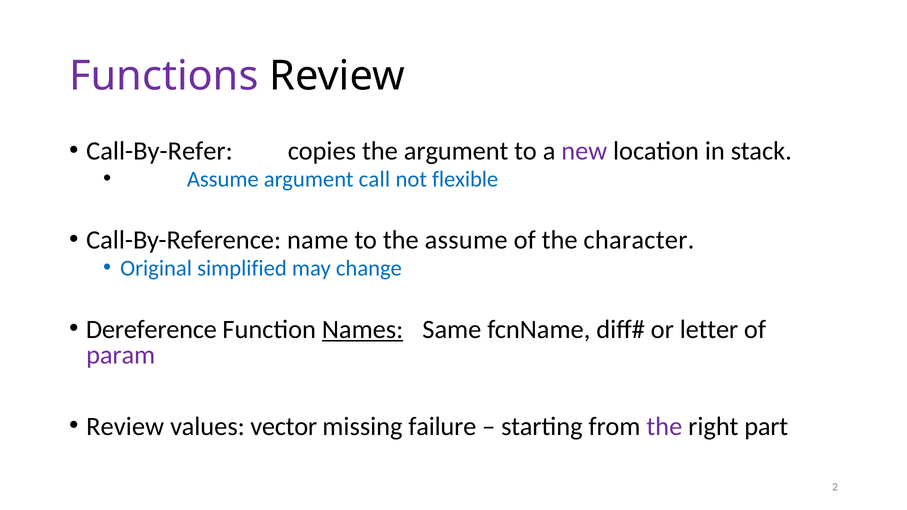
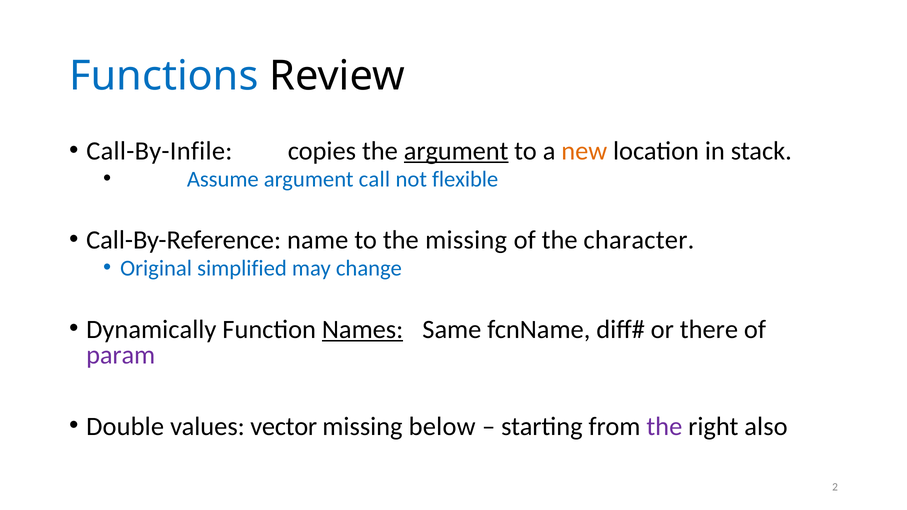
Functions colour: purple -> blue
Call-By-Refer: Call-By-Refer -> Call-By-Infile
argument at (456, 151) underline: none -> present
new colour: purple -> orange
the assume: assume -> missing
Dereference: Dereference -> Dynamically
letter: letter -> there
Review at (125, 427): Review -> Double
failure: failure -> below
part: part -> also
